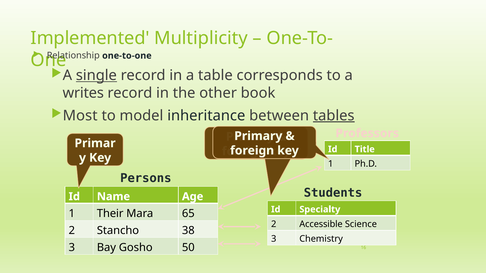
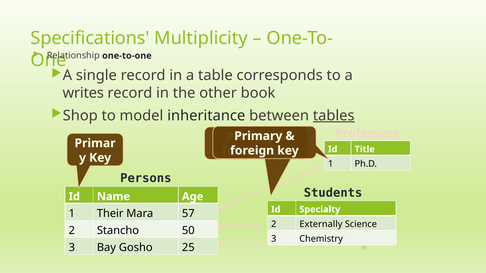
Implemented: Implemented -> Specifications
single underline: present -> none
Most: Most -> Shop
65: 65 -> 57
Accessible: Accessible -> Externally
38: 38 -> 50
50: 50 -> 25
